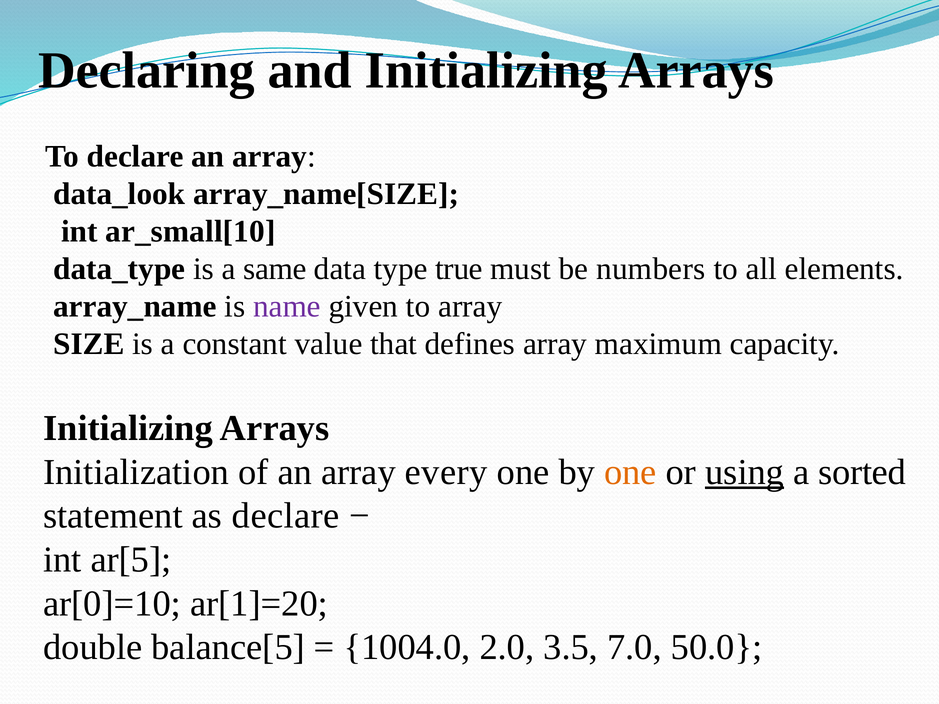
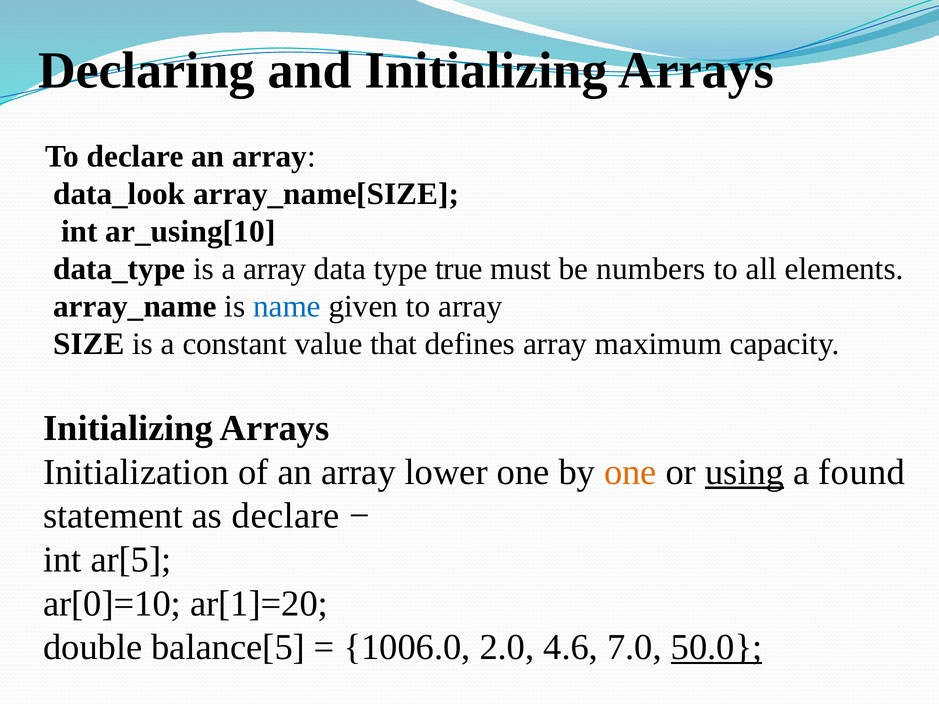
ar_small[10: ar_small[10 -> ar_using[10
a same: same -> array
name colour: purple -> blue
every: every -> lower
sorted: sorted -> found
1004.0: 1004.0 -> 1006.0
3.5: 3.5 -> 4.6
50.0 underline: none -> present
